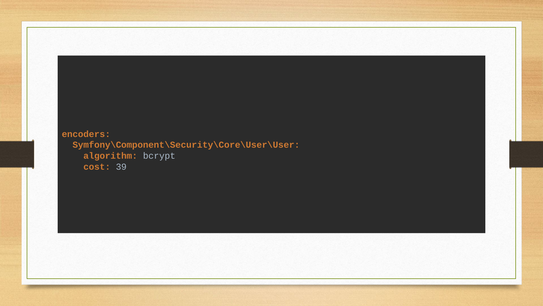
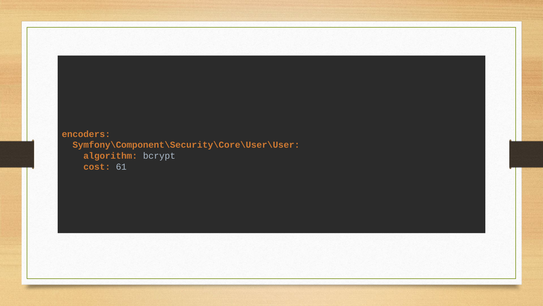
39: 39 -> 61
